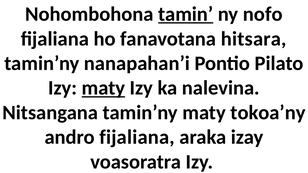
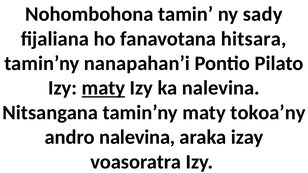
tamin underline: present -> none
nofo: nofo -> sady
andro fijaliana: fijaliana -> nalevina
